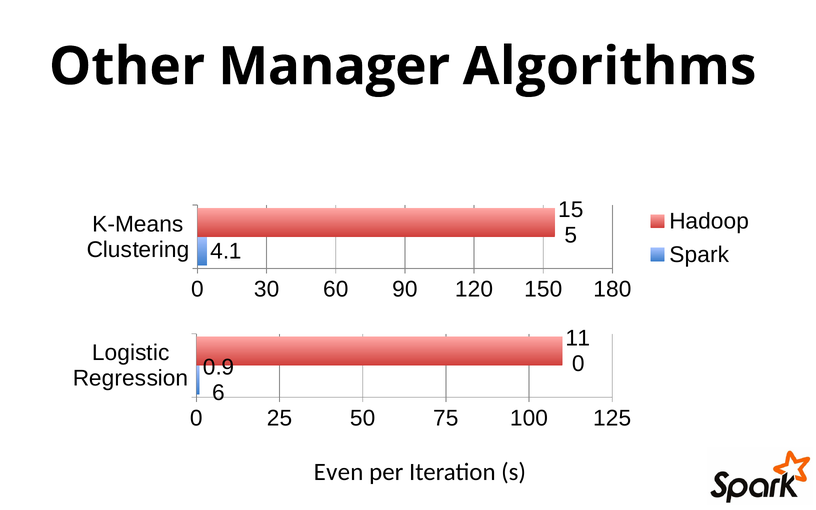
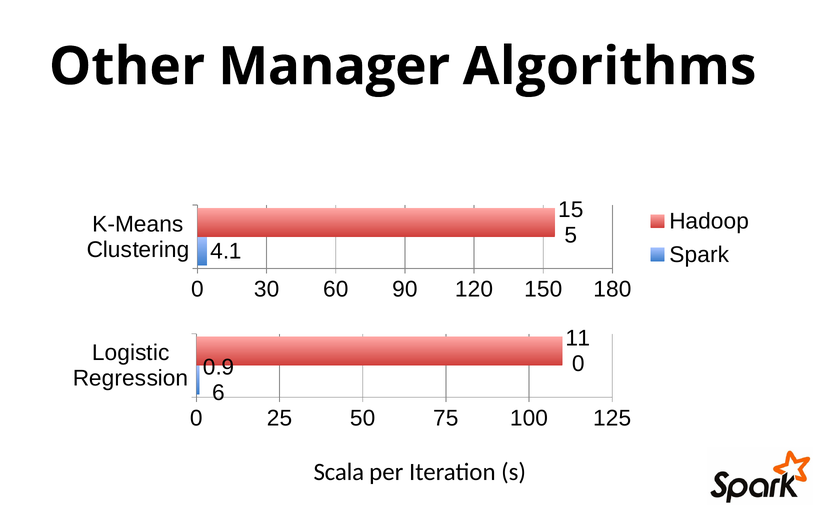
Even: Even -> Scala
